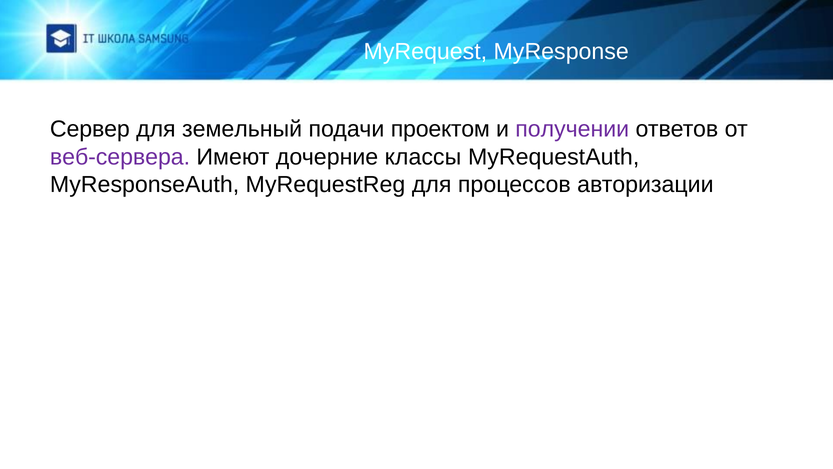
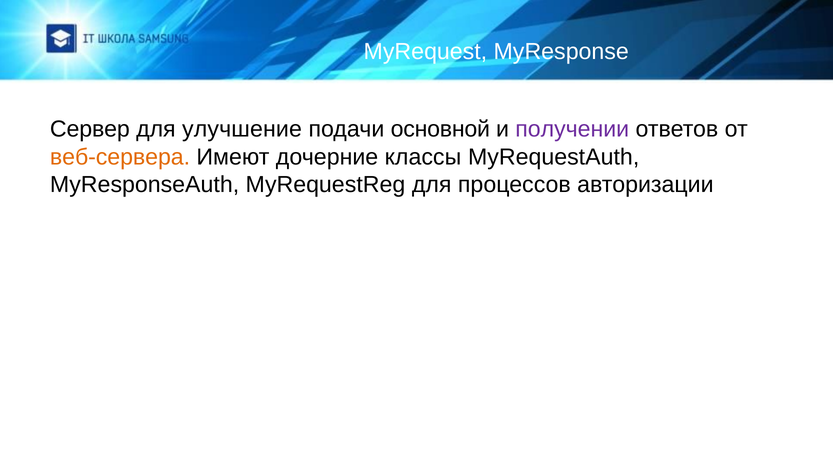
земельный: земельный -> улучшение
проектом: проектом -> основной
веб-сервера colour: purple -> orange
